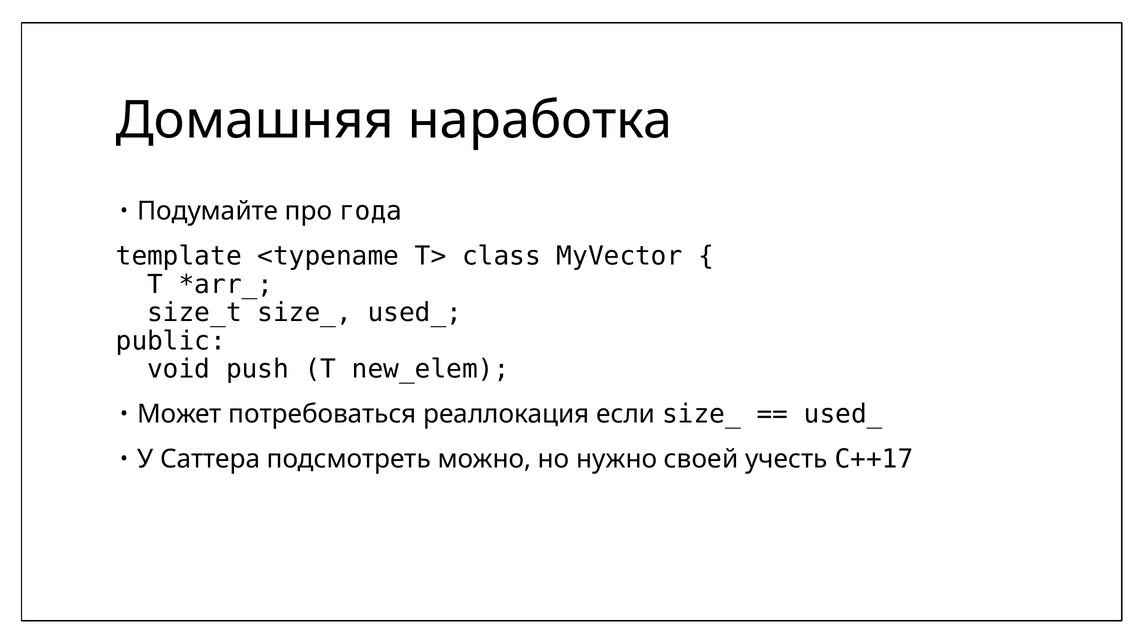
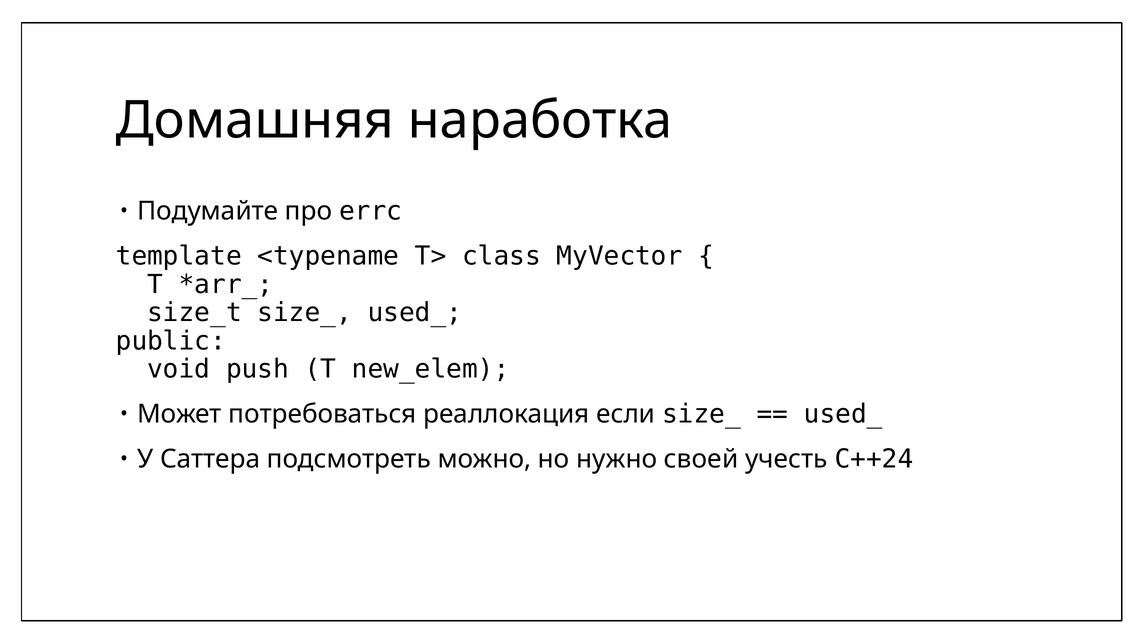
года: года -> errc
C++17: C++17 -> C++24
